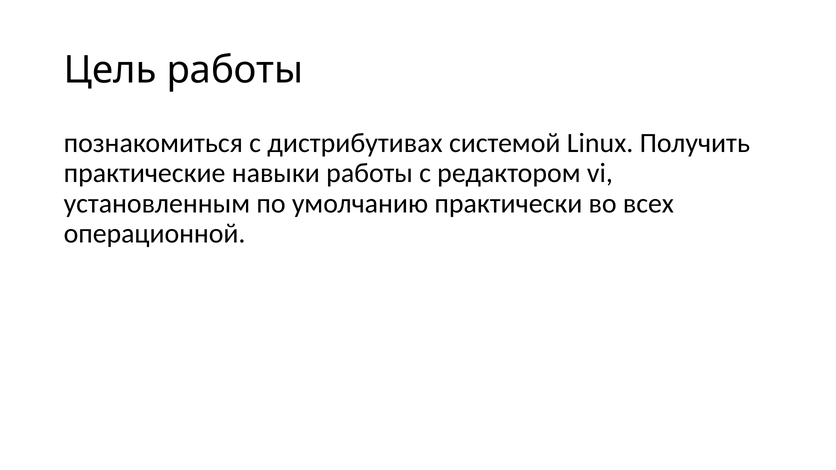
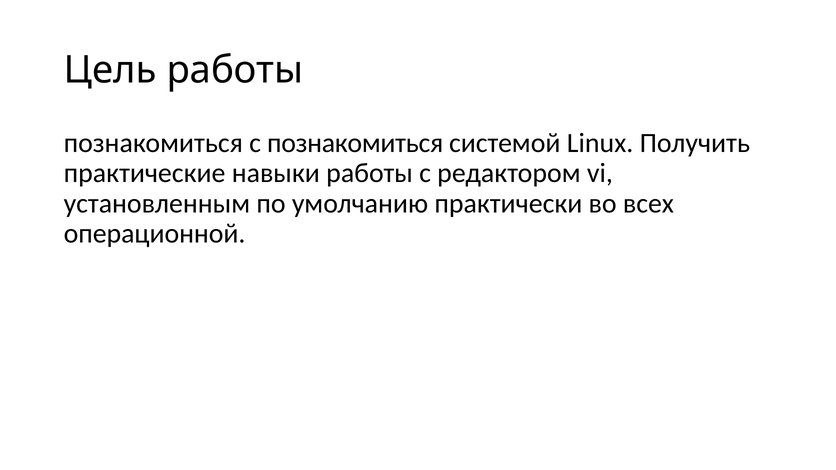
с дистрибутивах: дистрибутивах -> познакомиться
